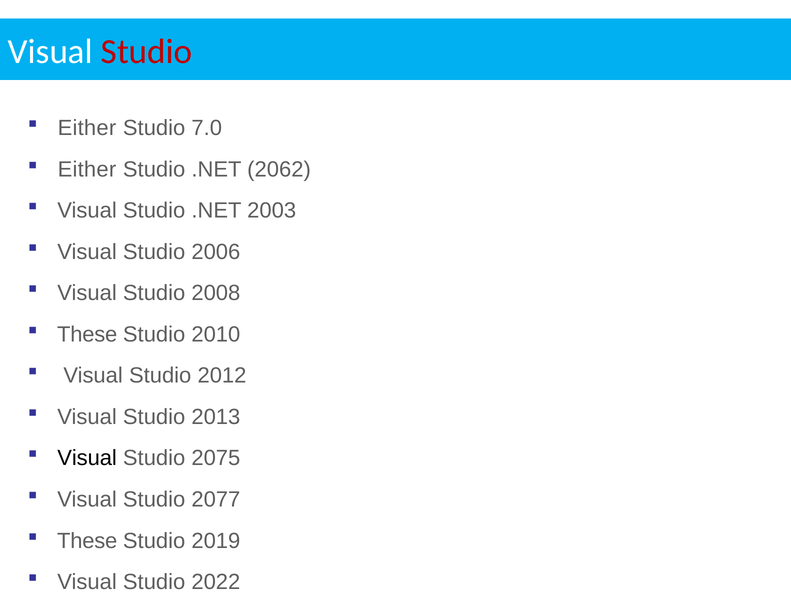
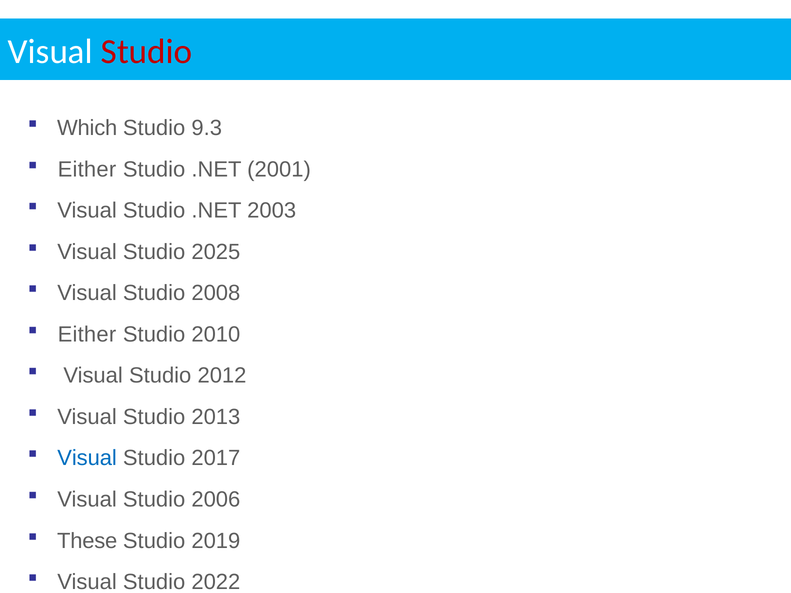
Either at (87, 128): Either -> Which
7.0: 7.0 -> 9.3
2062: 2062 -> 2001
2006: 2006 -> 2025
These at (87, 335): These -> Either
Visual at (87, 458) colour: black -> blue
2075: 2075 -> 2017
2077: 2077 -> 2006
